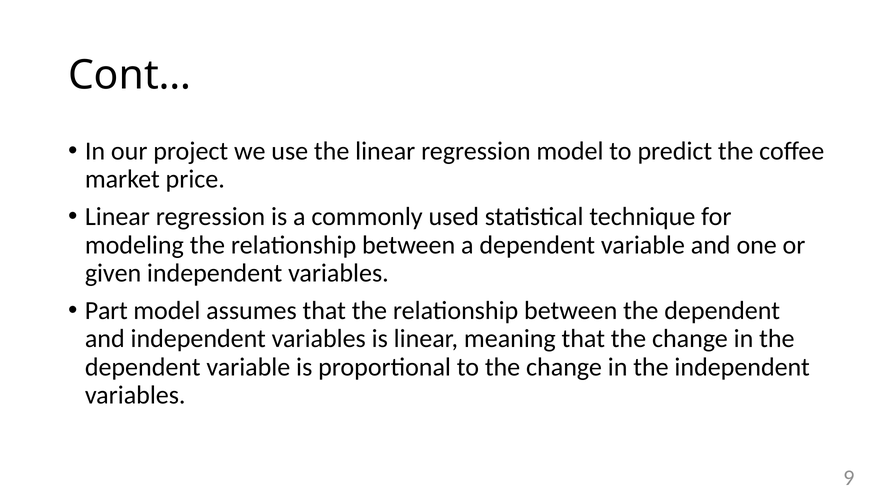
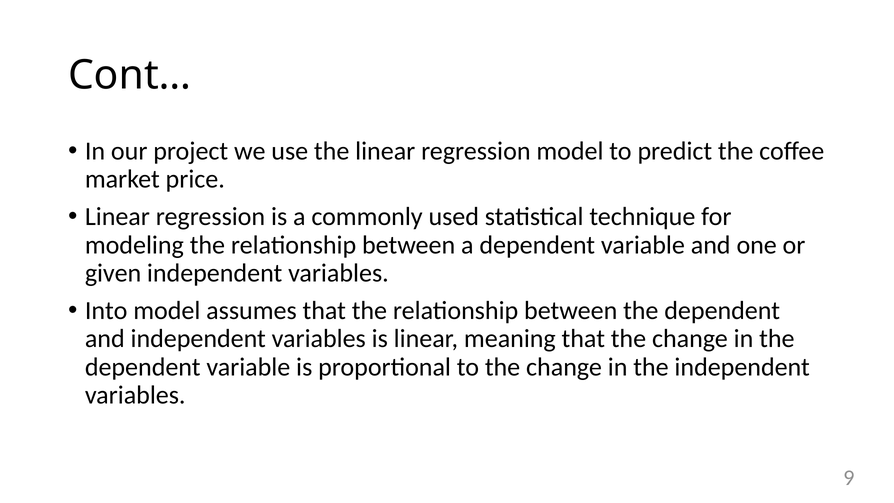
Part: Part -> Into
